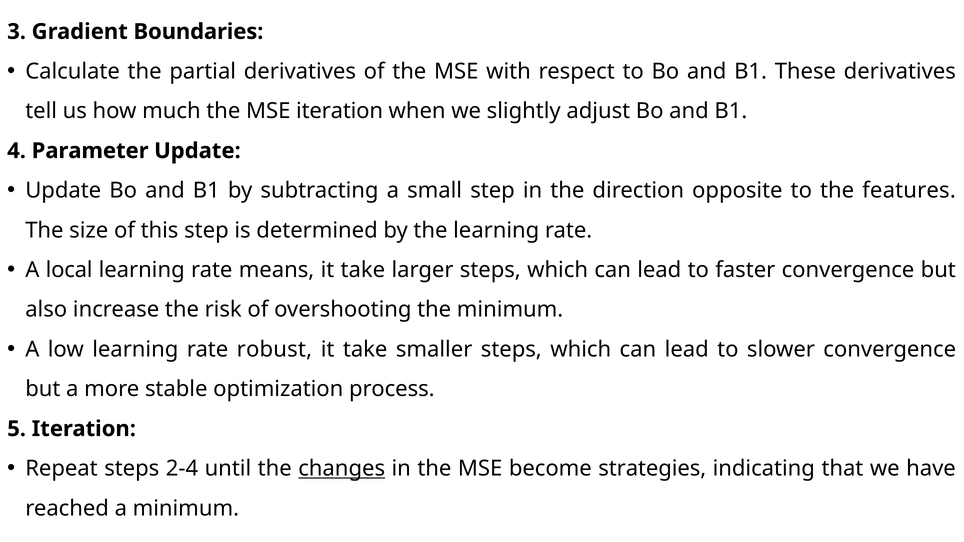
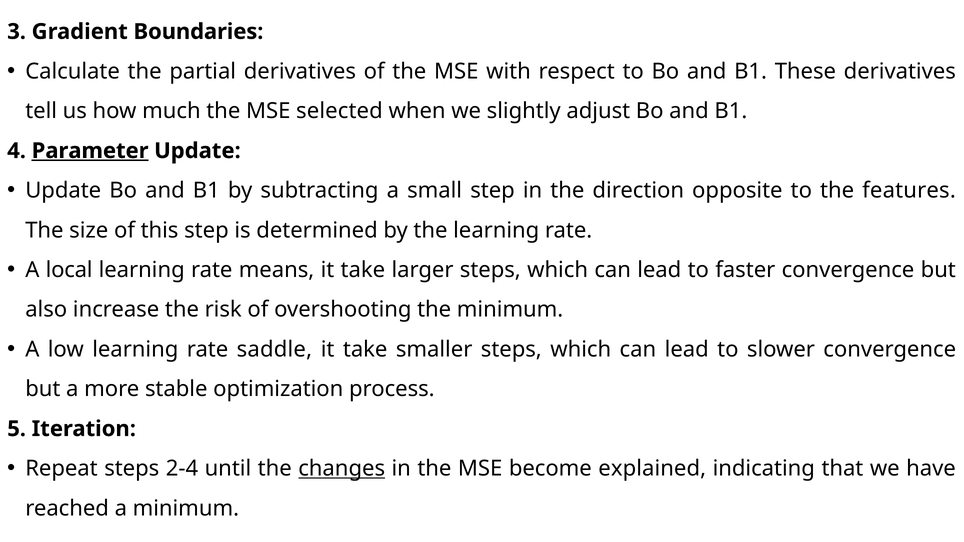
MSE iteration: iteration -> selected
Parameter underline: none -> present
robust: robust -> saddle
strategies: strategies -> explained
